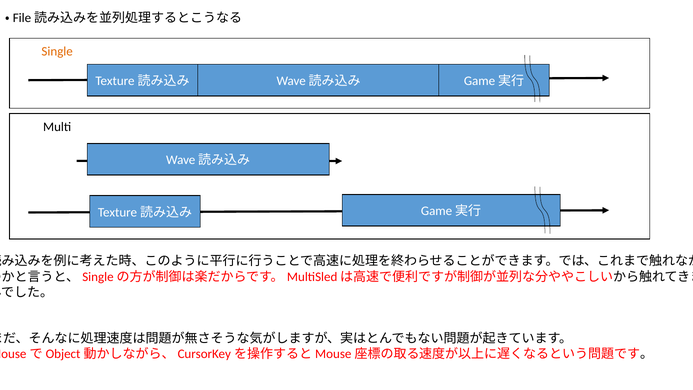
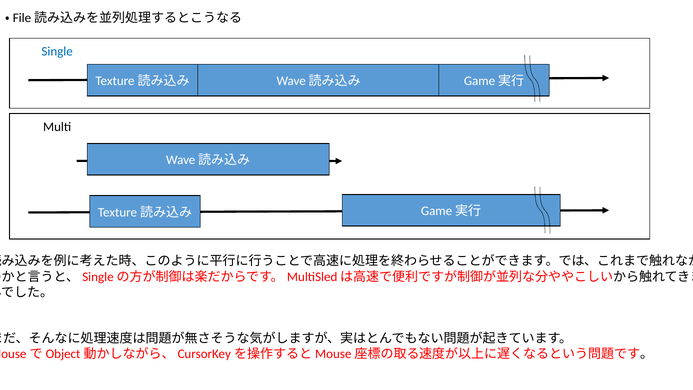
Single colour: orange -> blue
